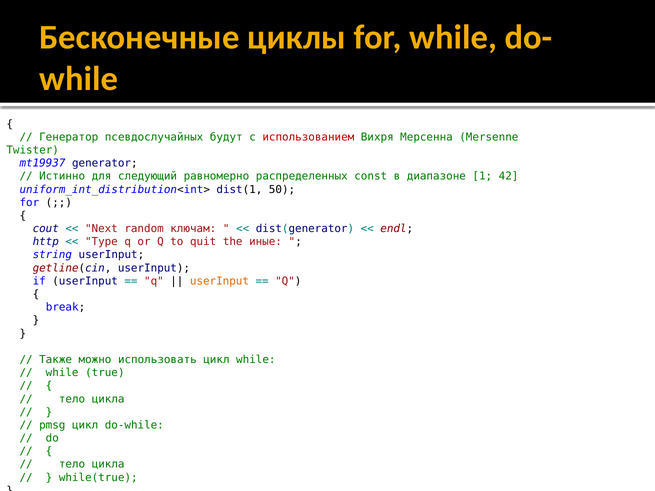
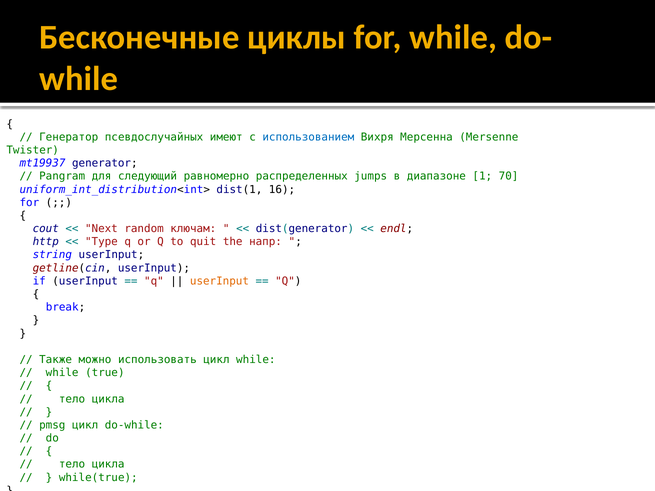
будут: будут -> имеют
использованием colour: red -> blue
Истинно: Истинно -> Pangram
const: const -> jumps
42: 42 -> 70
50: 50 -> 16
иные: иные -> напр
